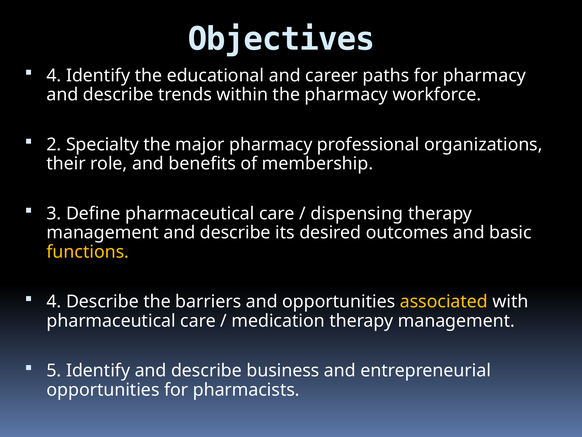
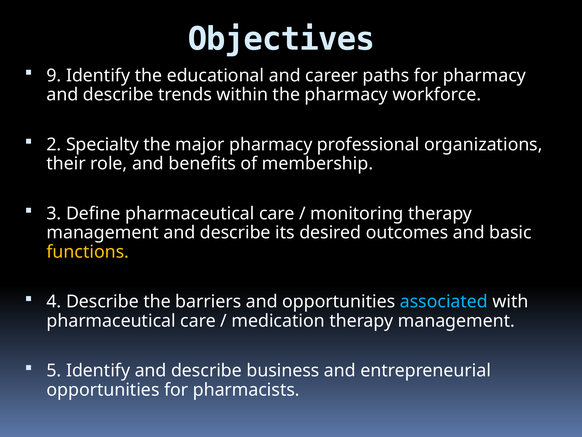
4 at (54, 75): 4 -> 9
dispensing: dispensing -> monitoring
associated colour: yellow -> light blue
